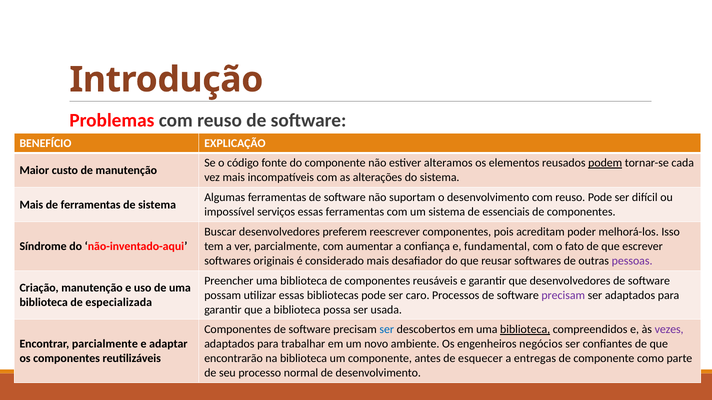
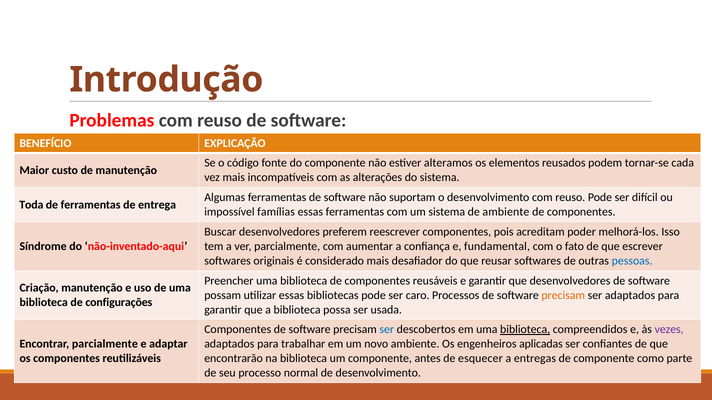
podem underline: present -> none
Mais at (31, 205): Mais -> Toda
de sistema: sistema -> entrega
serviços: serviços -> famílias
de essenciais: essenciais -> ambiente
pessoas colour: purple -> blue
precisam at (563, 296) colour: purple -> orange
especializada: especializada -> configurações
negócios: negócios -> aplicadas
